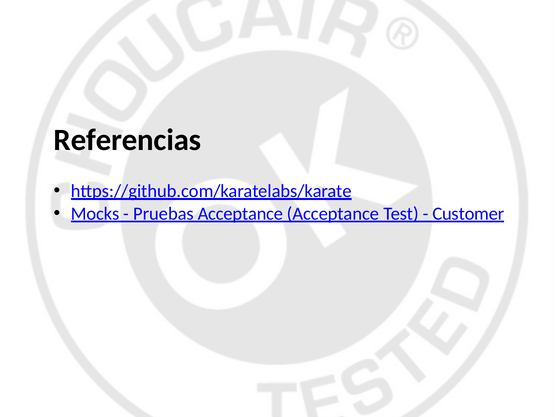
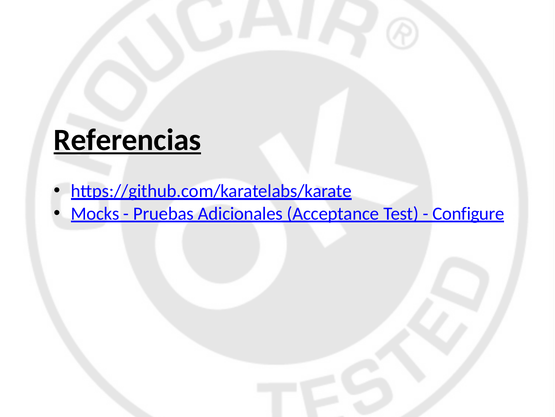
Referencias underline: none -> present
Pruebas Acceptance: Acceptance -> Adicionales
Customer: Customer -> Configure
